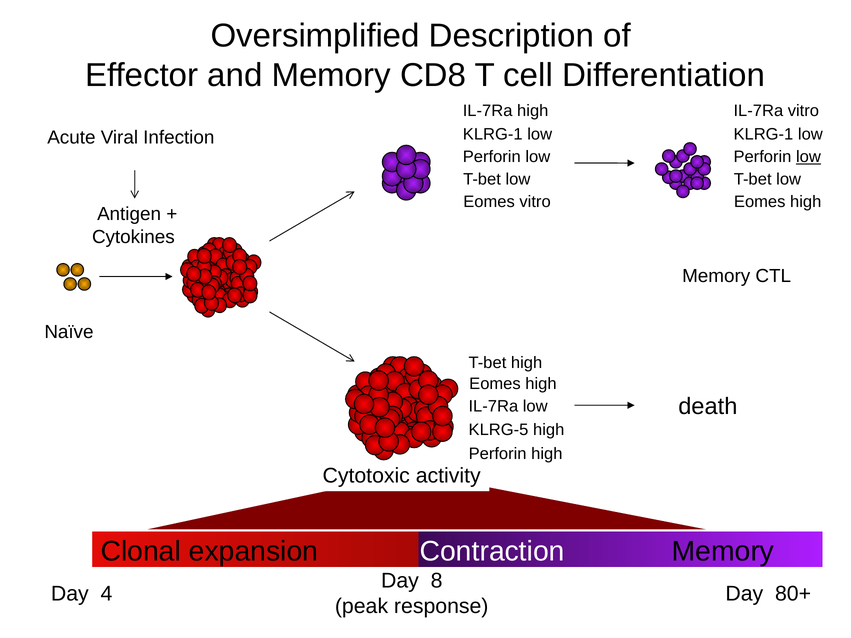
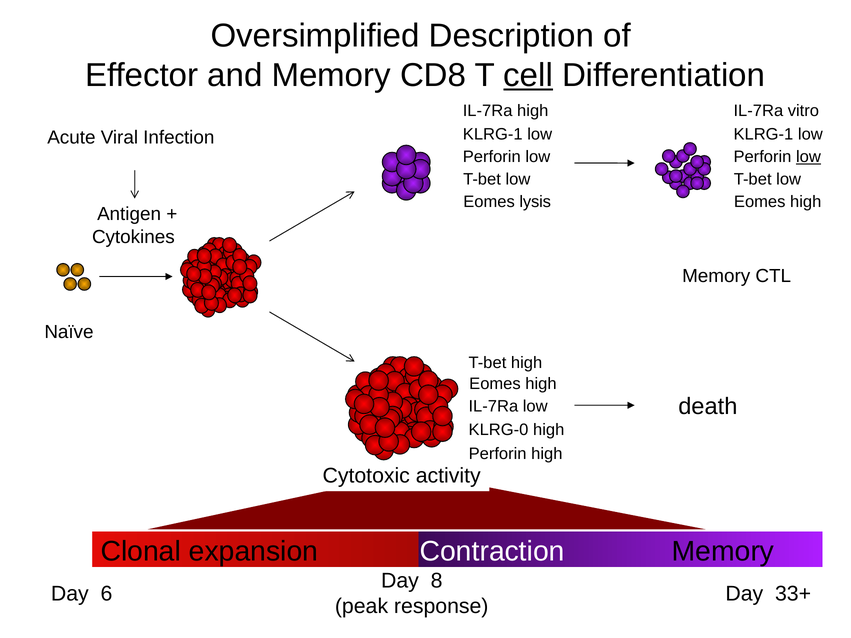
cell underline: none -> present
Eomes vitro: vitro -> lysis
KLRG-5: KLRG-5 -> KLRG-0
4: 4 -> 6
80+: 80+ -> 33+
